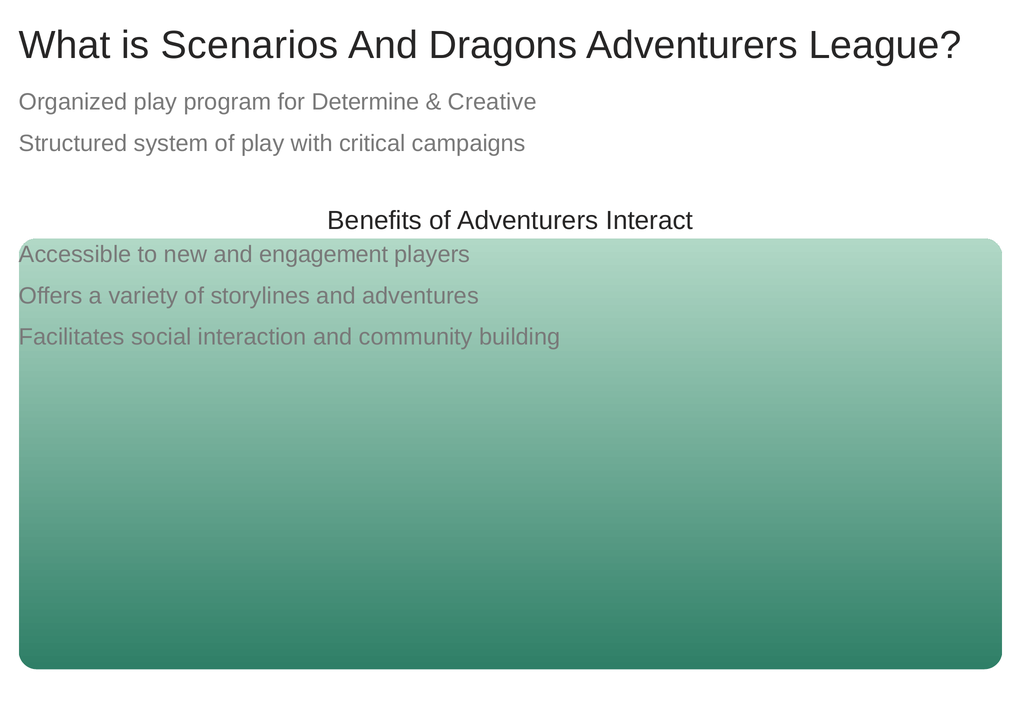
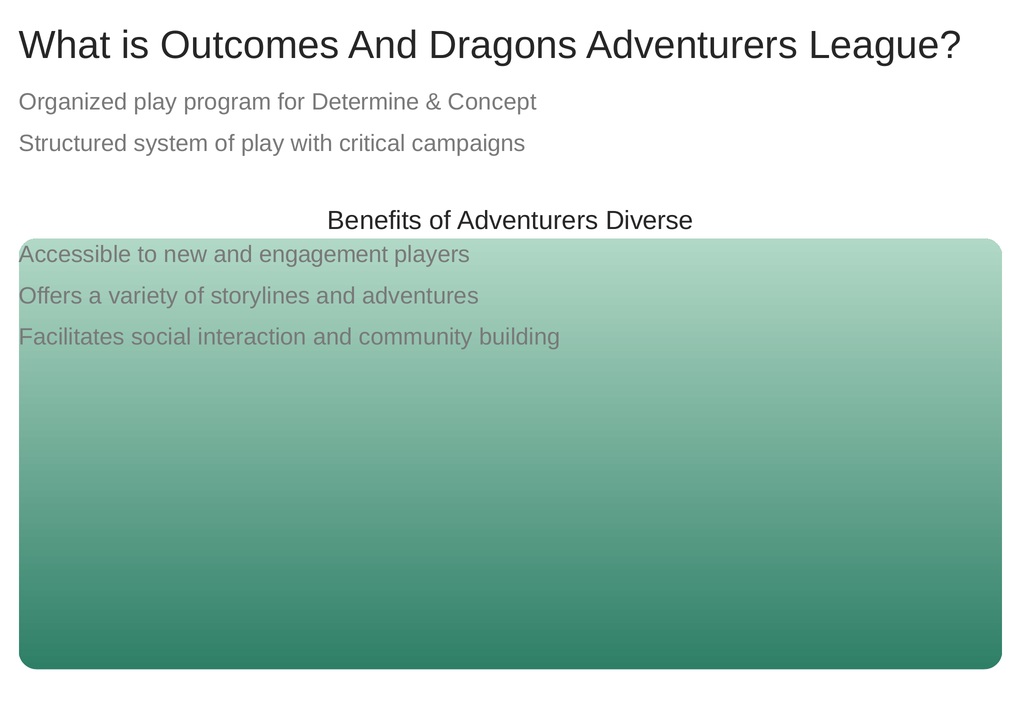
Scenarios: Scenarios -> Outcomes
Creative: Creative -> Concept
Interact: Interact -> Diverse
